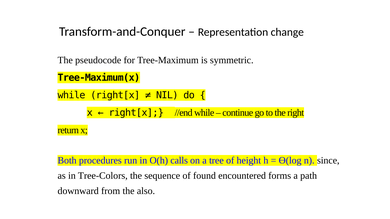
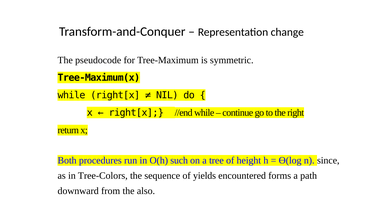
calls: calls -> such
found: found -> yields
